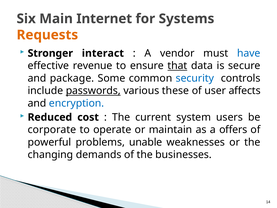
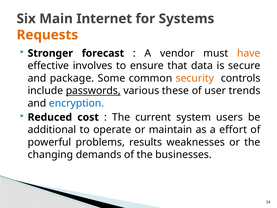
interact: interact -> forecast
have colour: blue -> orange
revenue: revenue -> involves
that underline: present -> none
security colour: blue -> orange
affects: affects -> trends
corporate: corporate -> additional
offers: offers -> effort
unable: unable -> results
